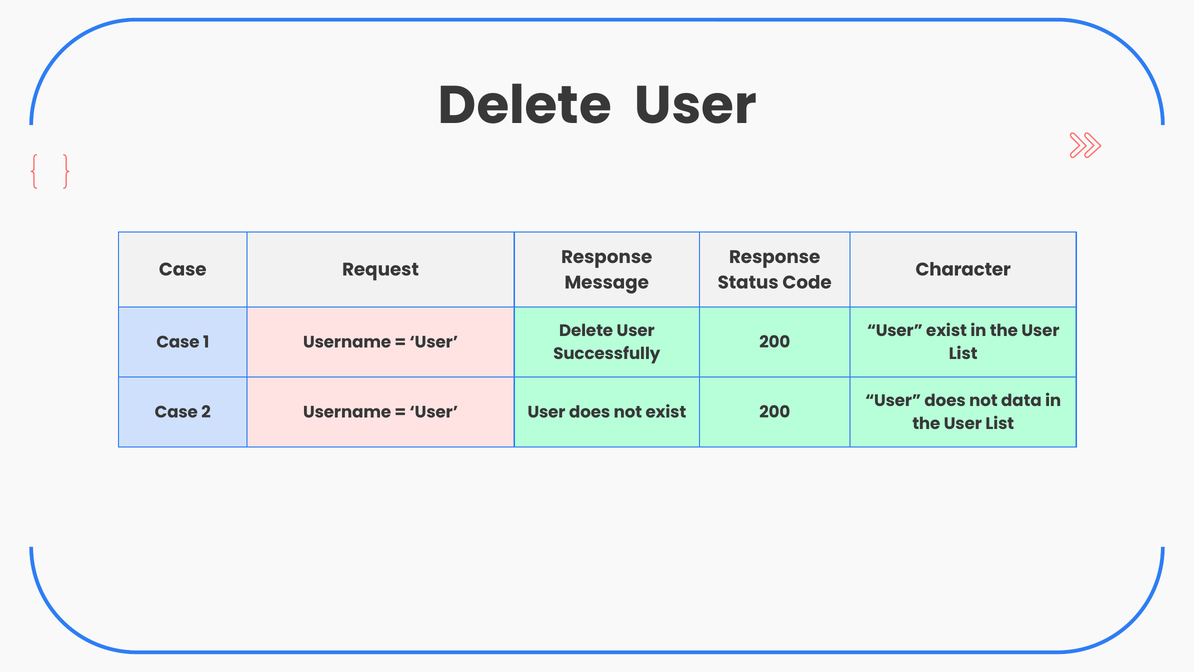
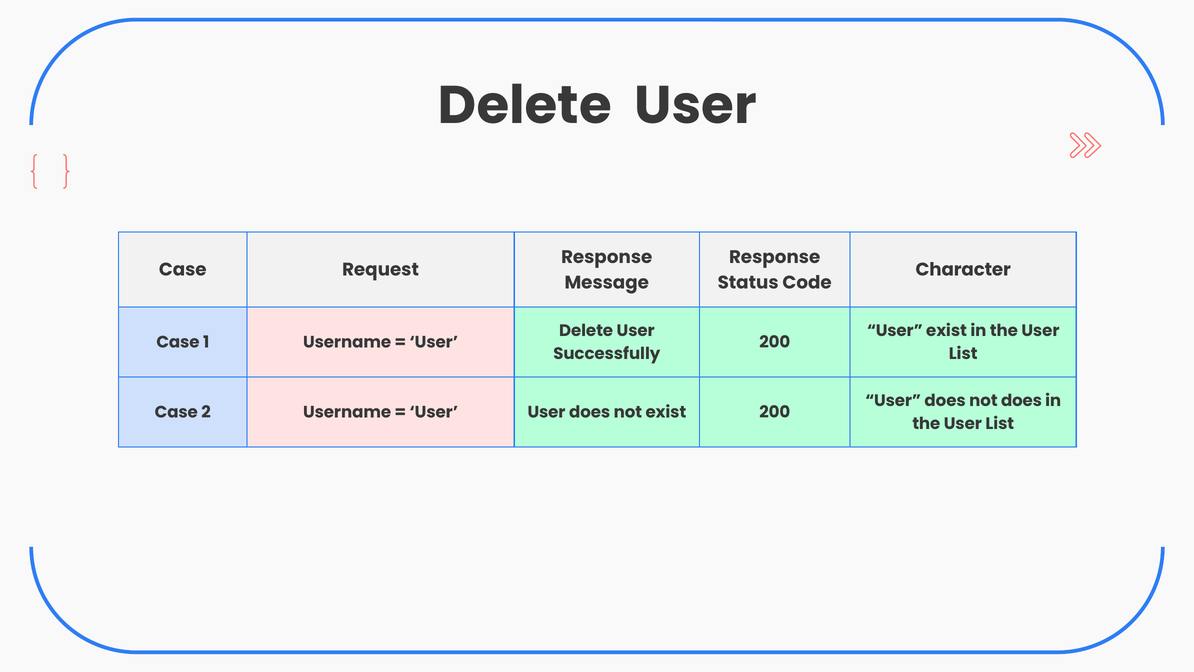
not data: data -> does
